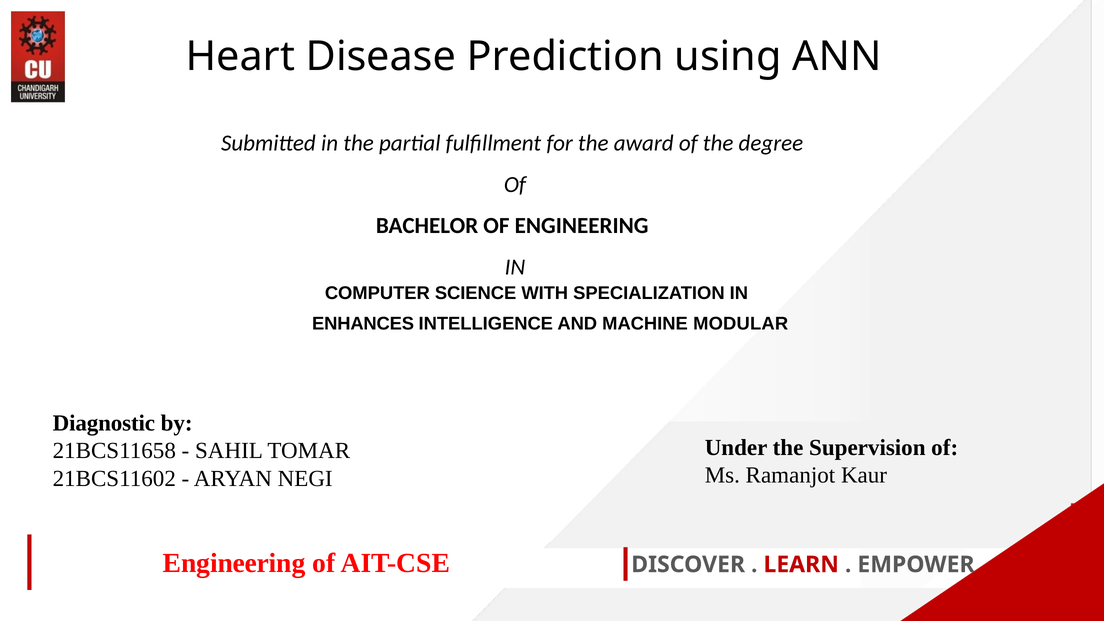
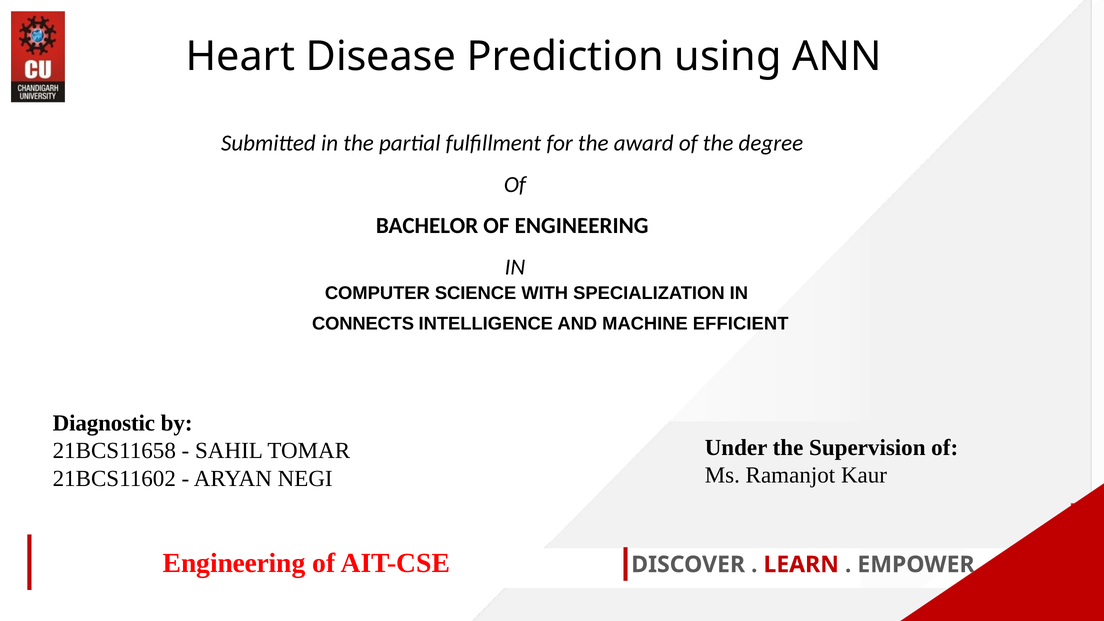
ENHANCES: ENHANCES -> CONNECTS
MODULAR: MODULAR -> EFFICIENT
